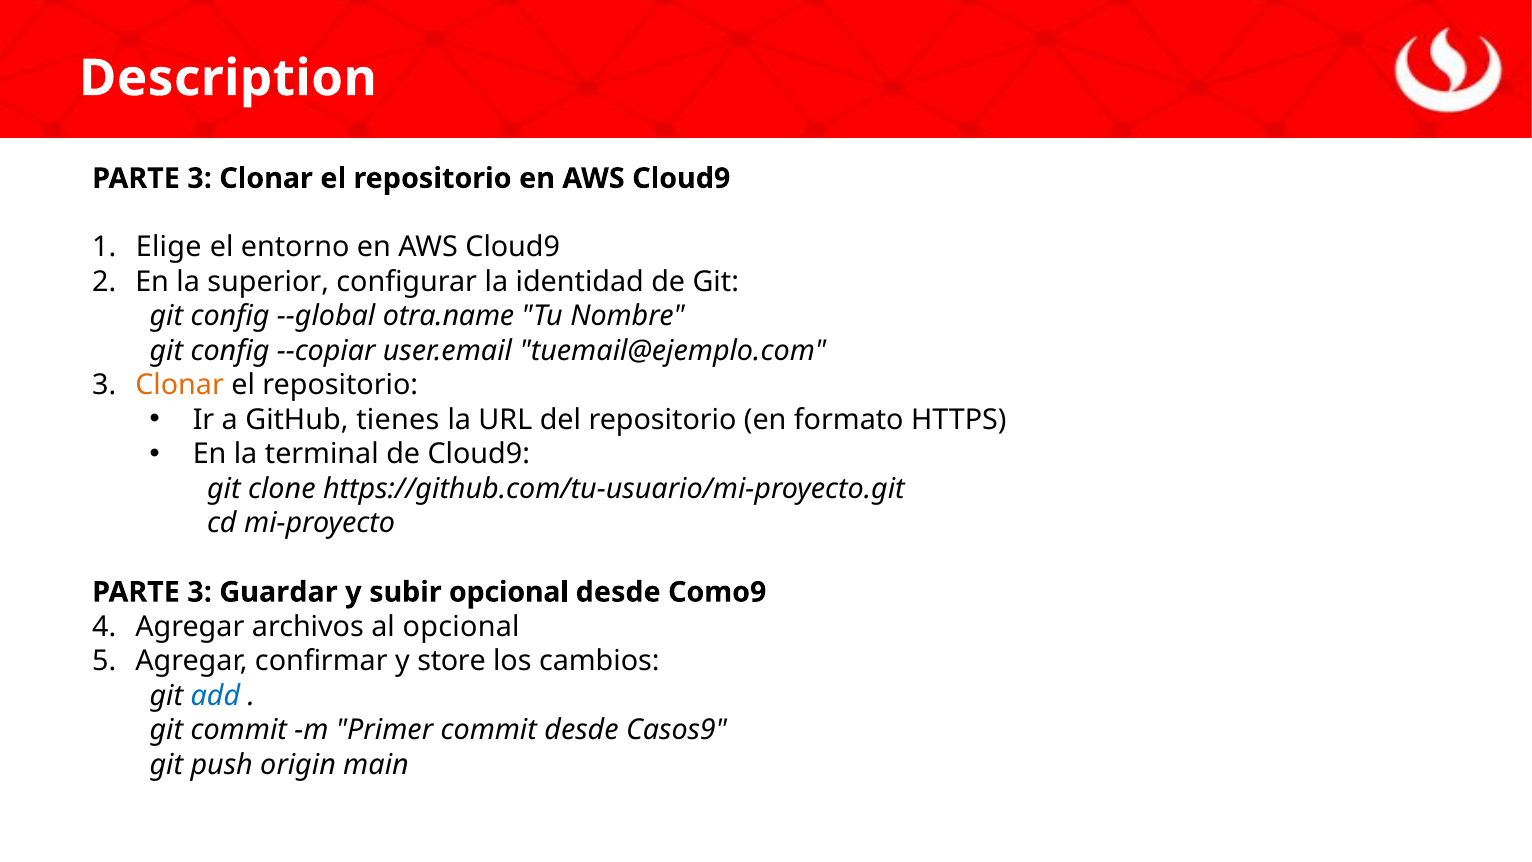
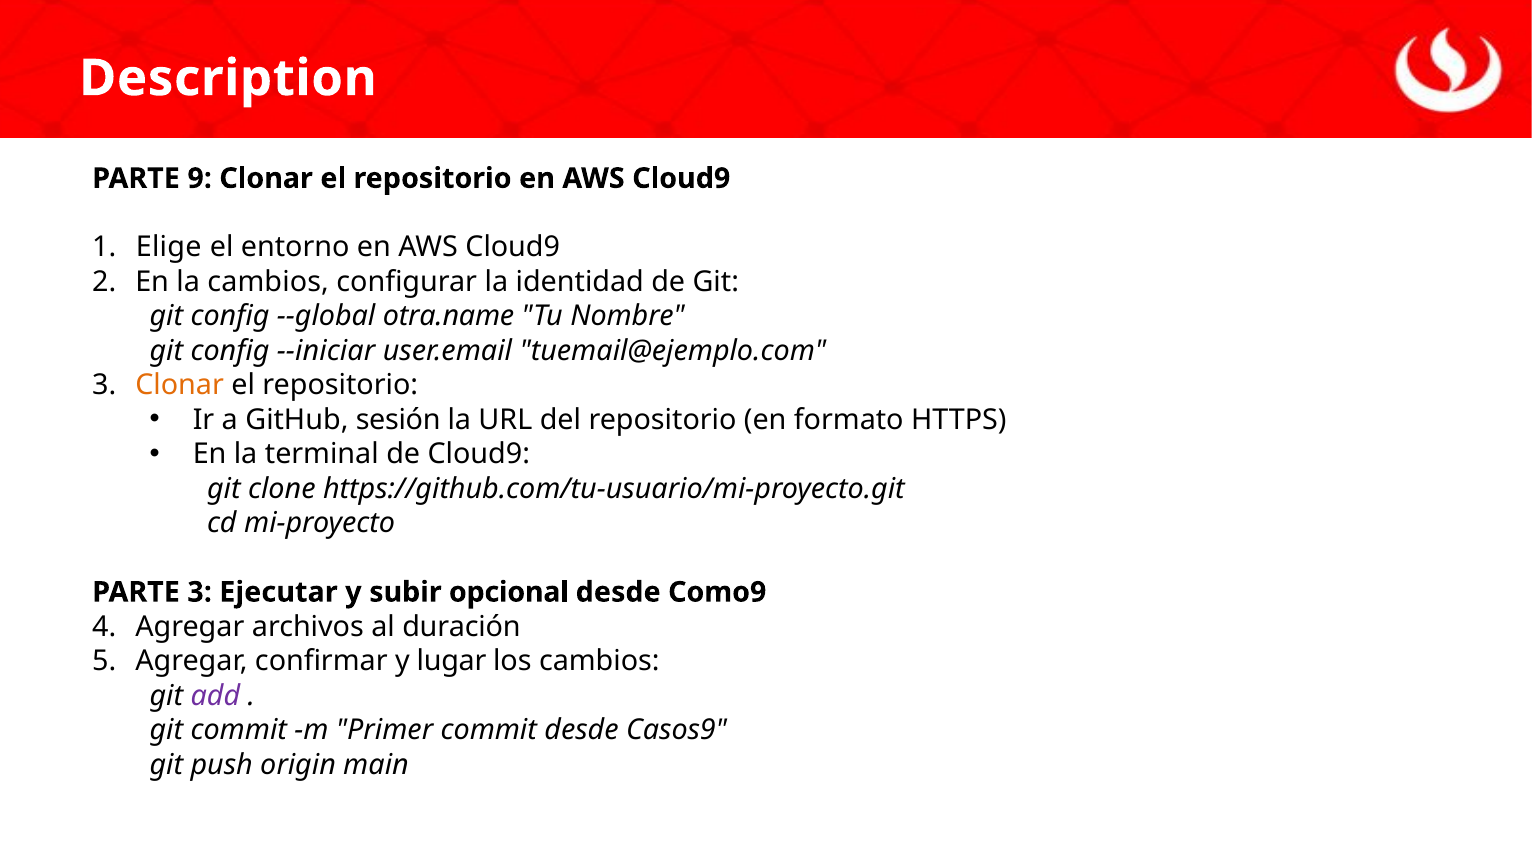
3 at (200, 178): 3 -> 9
la superior: superior -> cambios
--copiar: --copiar -> --iniciar
tienes: tienes -> sesión
Guardar: Guardar -> Ejecutar
al opcional: opcional -> duración
store: store -> lugar
add colour: blue -> purple
